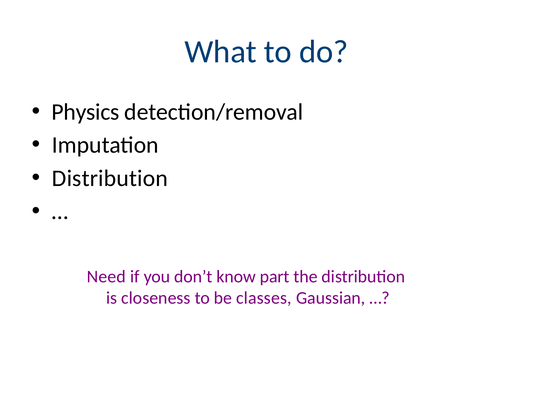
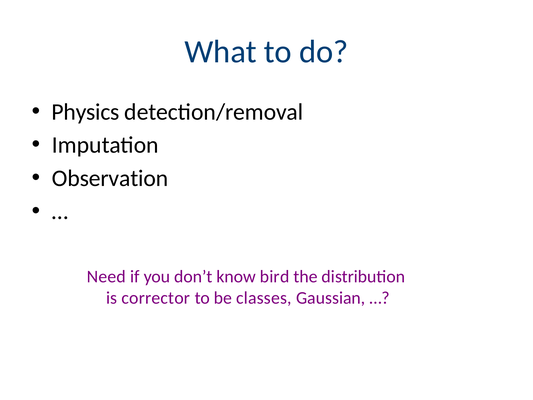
Distribution at (110, 178): Distribution -> Observation
part: part -> bird
closeness: closeness -> corrector
